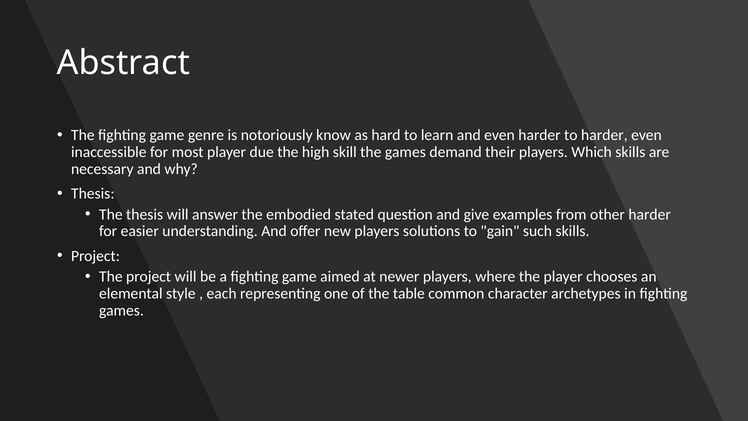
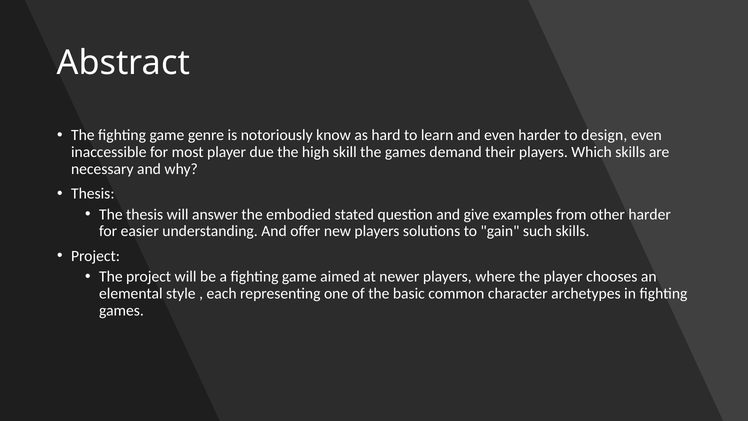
to harder: harder -> design
table: table -> basic
